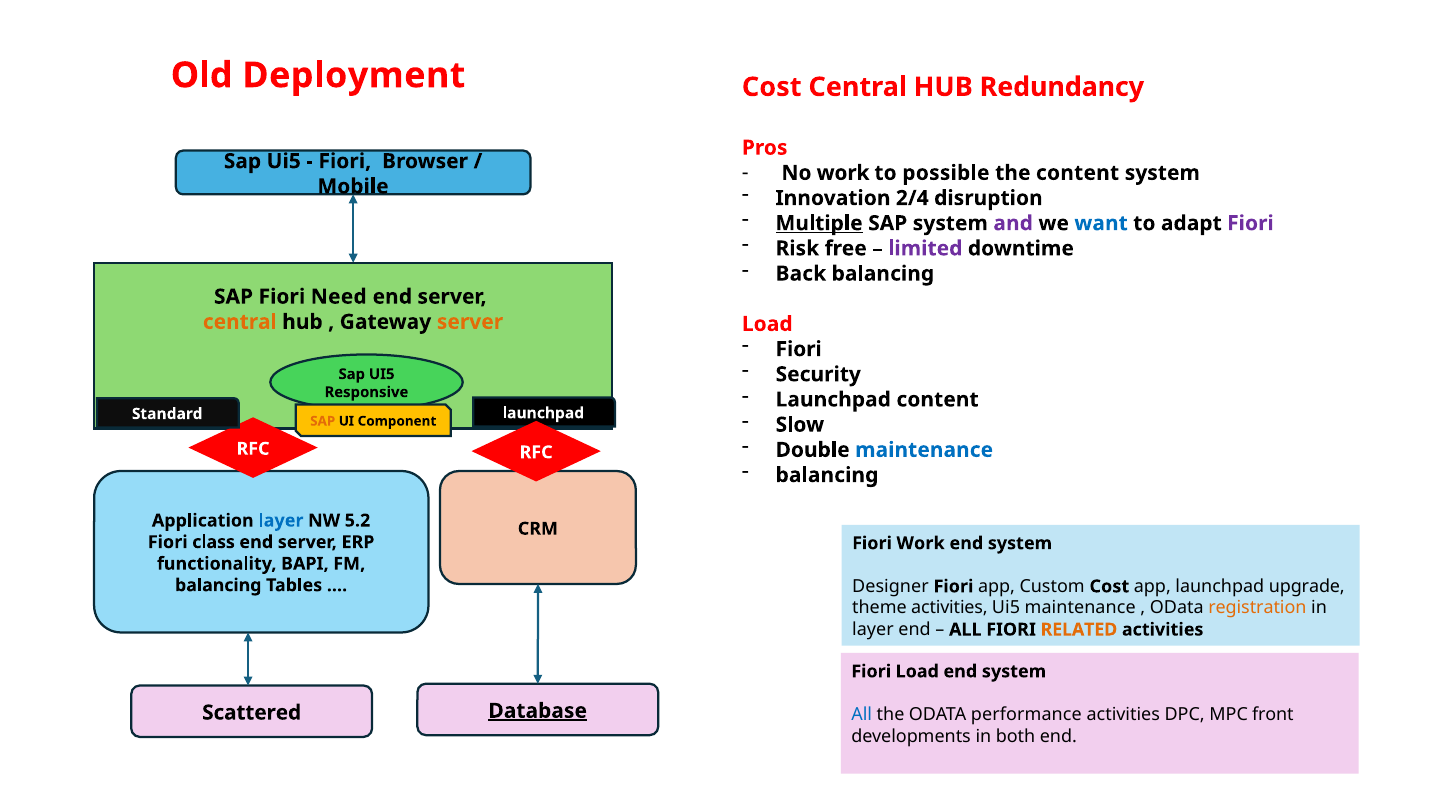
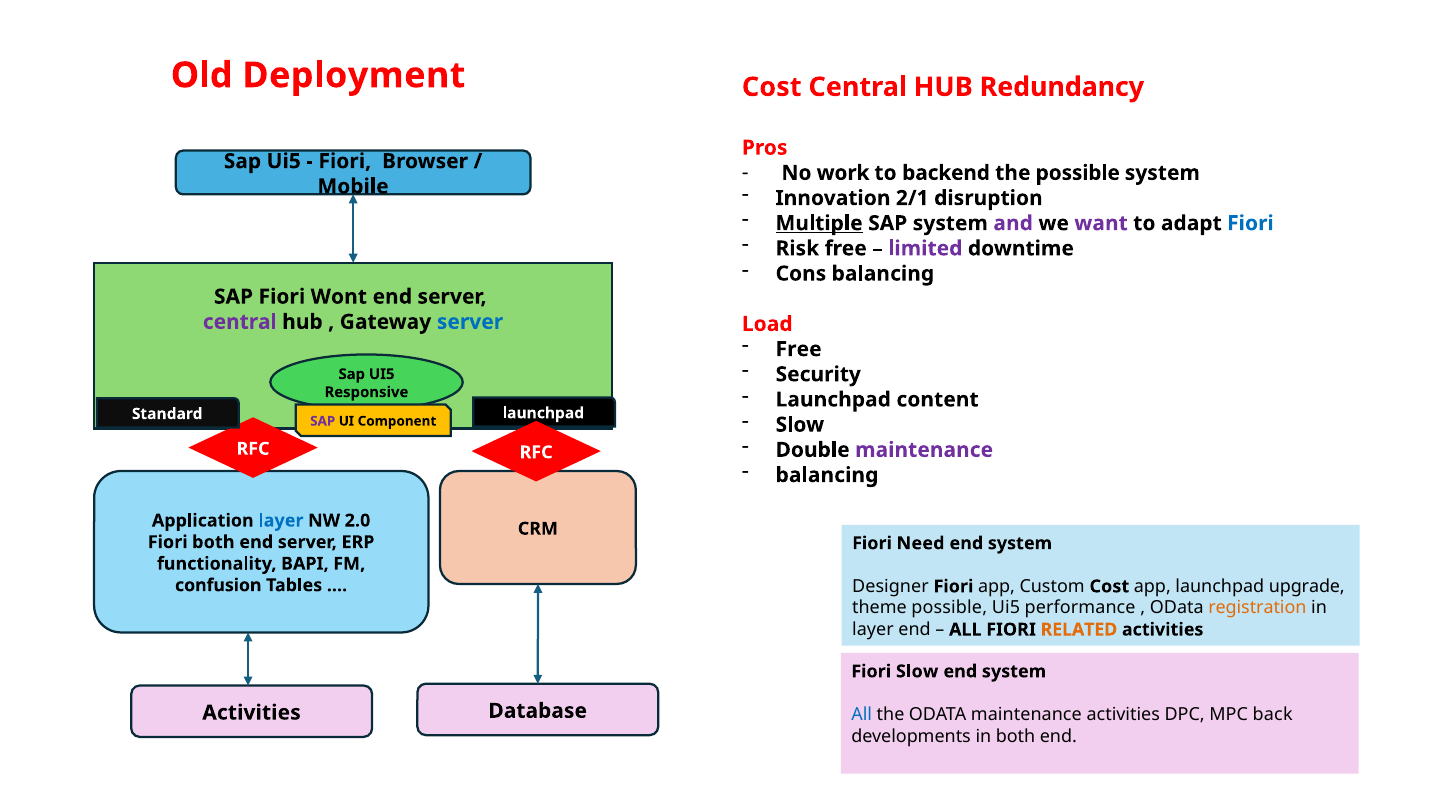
possible: possible -> backend
the content: content -> possible
2/4: 2/4 -> 2/1
want colour: blue -> purple
Fiori at (1250, 223) colour: purple -> blue
Back: Back -> Cons
Need: Need -> Wont
central at (240, 322) colour: orange -> purple
server at (470, 322) colour: orange -> blue
Fiori at (799, 349): Fiori -> Free
SAP at (323, 421) colour: orange -> purple
maintenance at (924, 450) colour: blue -> purple
5.2: 5.2 -> 2.0
Fiori class: class -> both
Fiori Work: Work -> Need
balancing at (218, 585): balancing -> confusion
theme activities: activities -> possible
Ui5 maintenance: maintenance -> performance
Fiori Load: Load -> Slow
Database underline: present -> none
Scattered at (252, 713): Scattered -> Activities
ODATA performance: performance -> maintenance
front: front -> back
